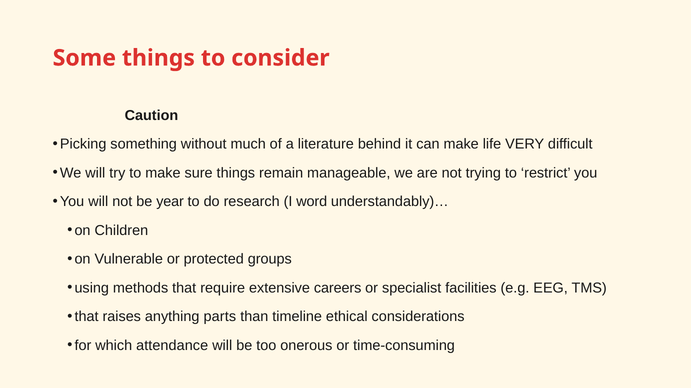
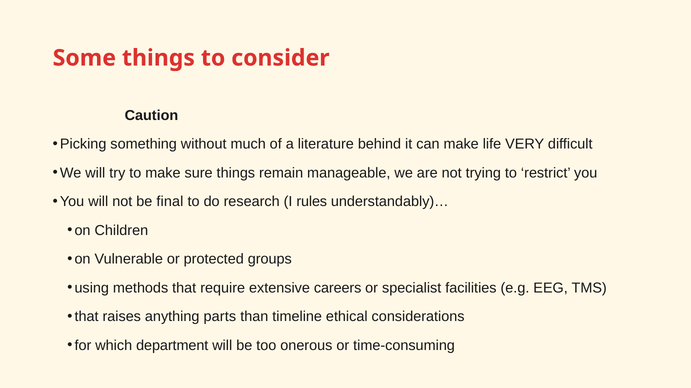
year: year -> final
word: word -> rules
attendance: attendance -> department
